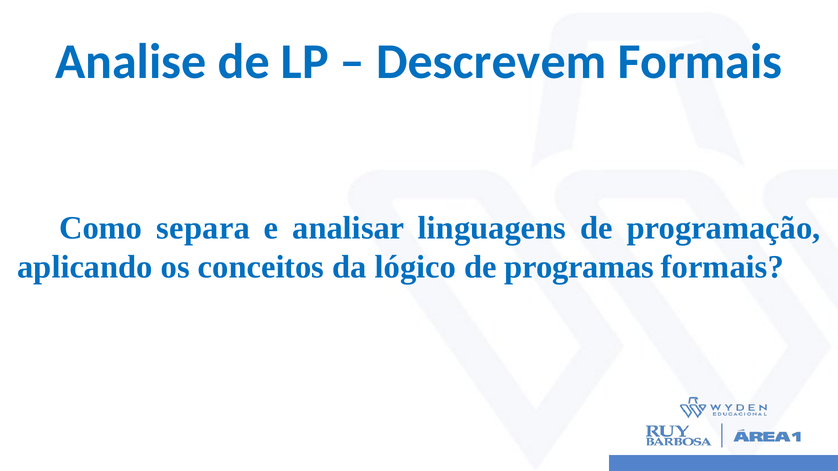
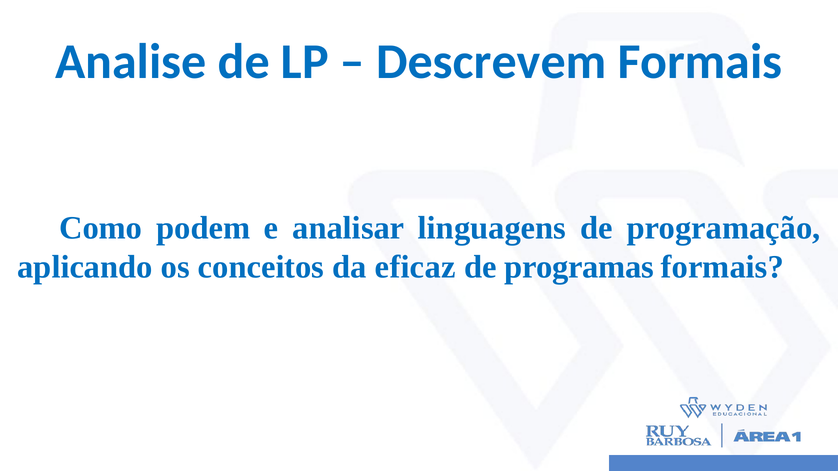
separa: separa -> podem
lógico: lógico -> eficaz
